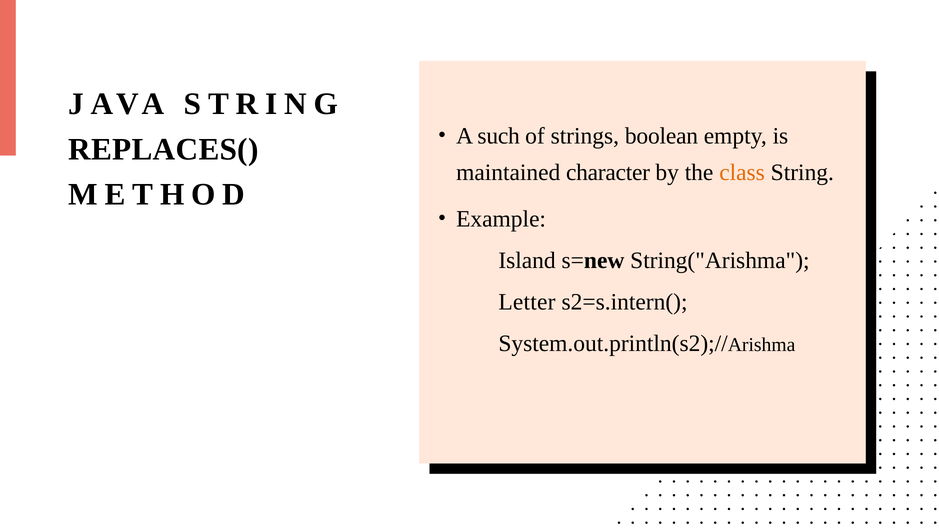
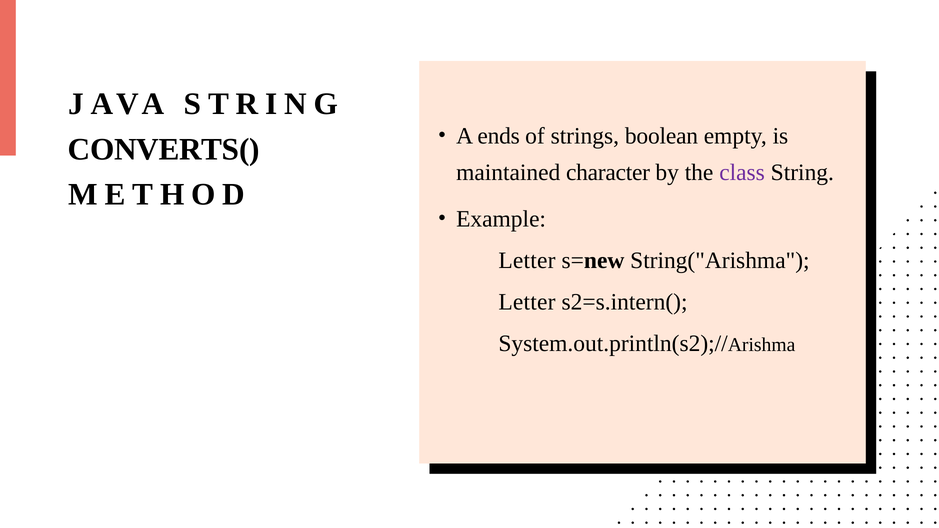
such: such -> ends
REPLACES(: REPLACES( -> CONVERTS(
class colour: orange -> purple
Island at (527, 260): Island -> Letter
